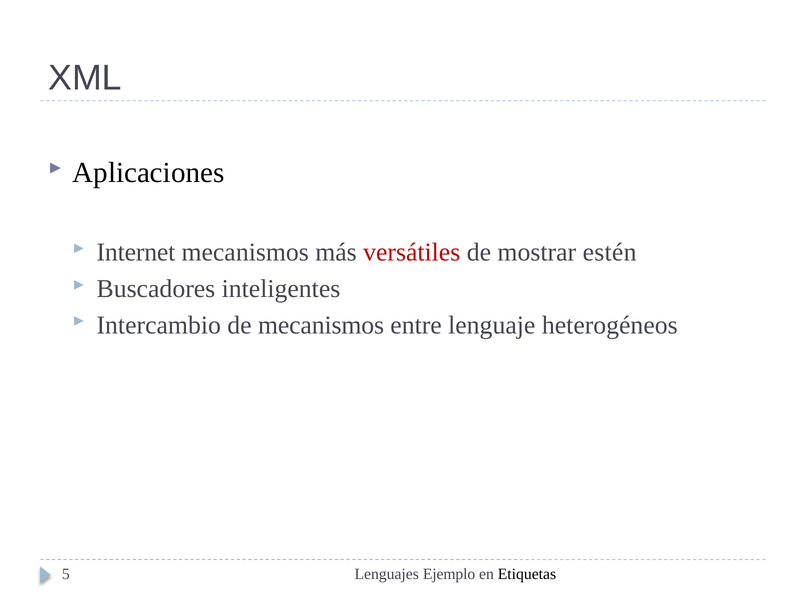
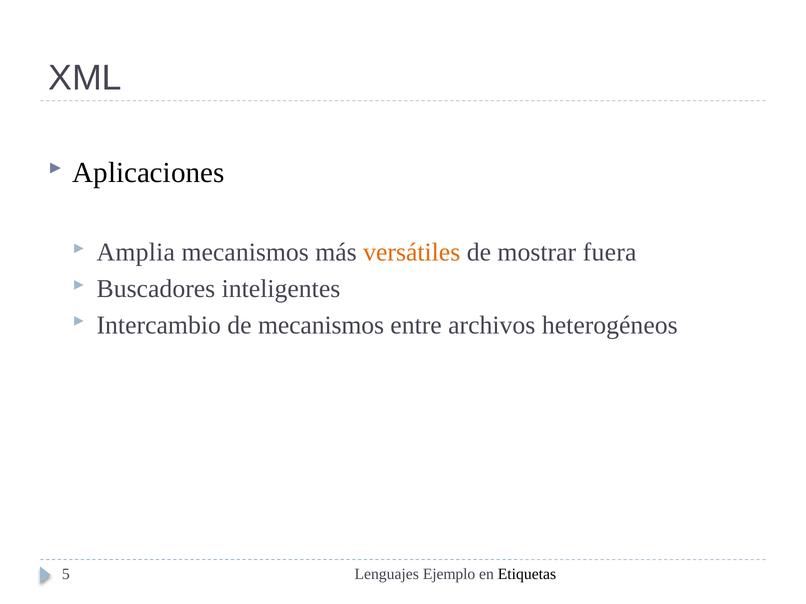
Internet: Internet -> Amplia
versátiles colour: red -> orange
estén: estén -> fuera
lenguaje: lenguaje -> archivos
